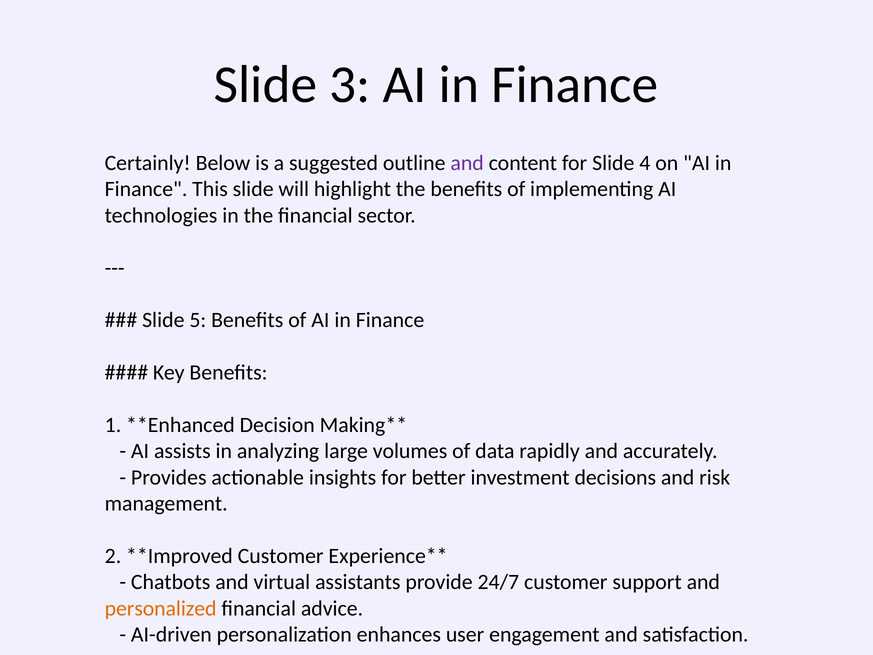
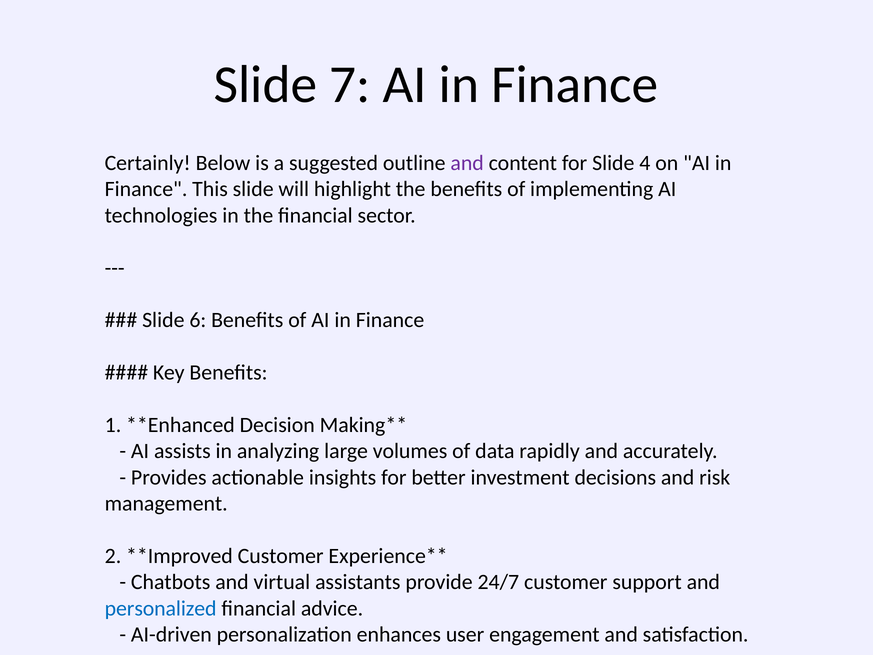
Slide 3: 3 -> 7
Slide 5: 5 -> 6
personalized colour: orange -> blue
